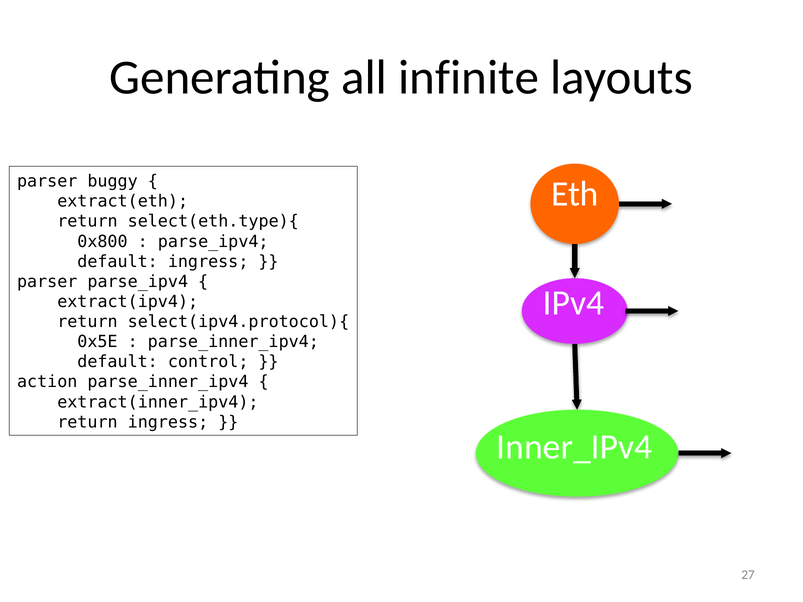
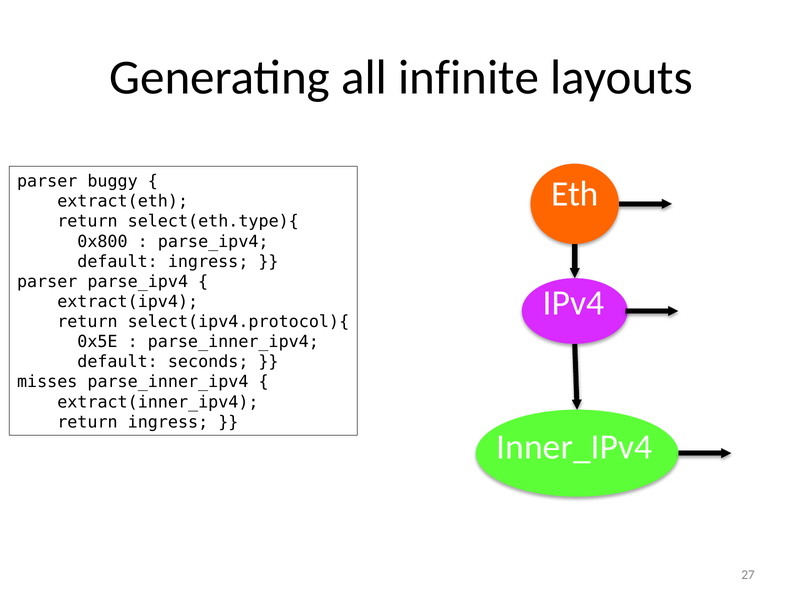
control: control -> seconds
action: action -> misses
